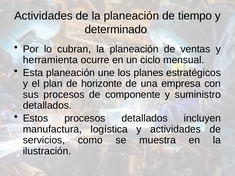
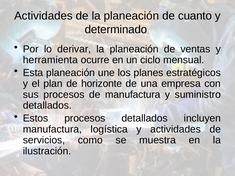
tiempo: tiempo -> cuanto
cubran: cubran -> derivar
de componente: componente -> manufactura
